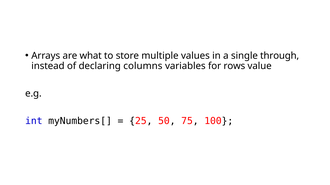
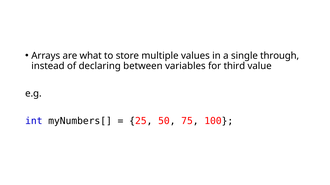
columns: columns -> between
rows: rows -> third
